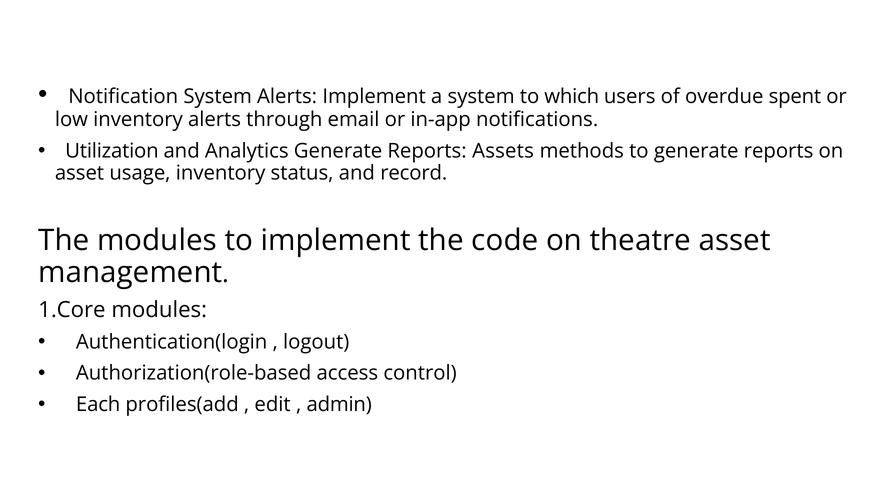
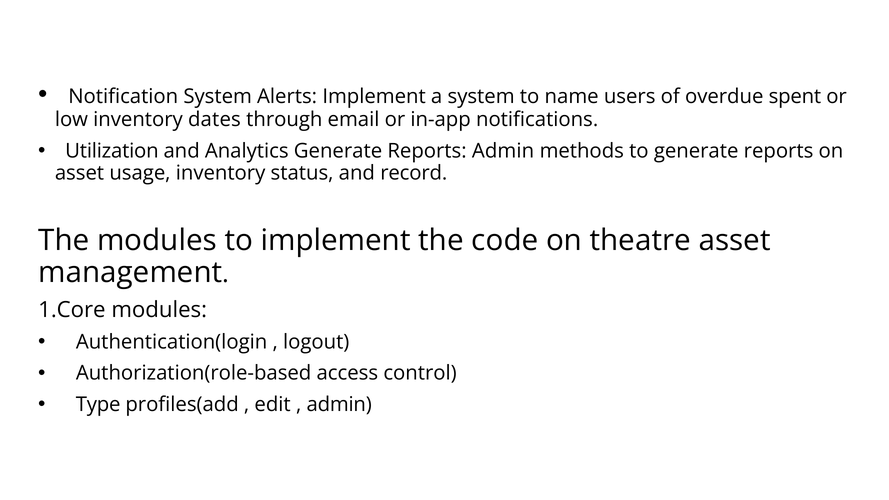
which: which -> name
inventory alerts: alerts -> dates
Reports Assets: Assets -> Admin
Each: Each -> Type
